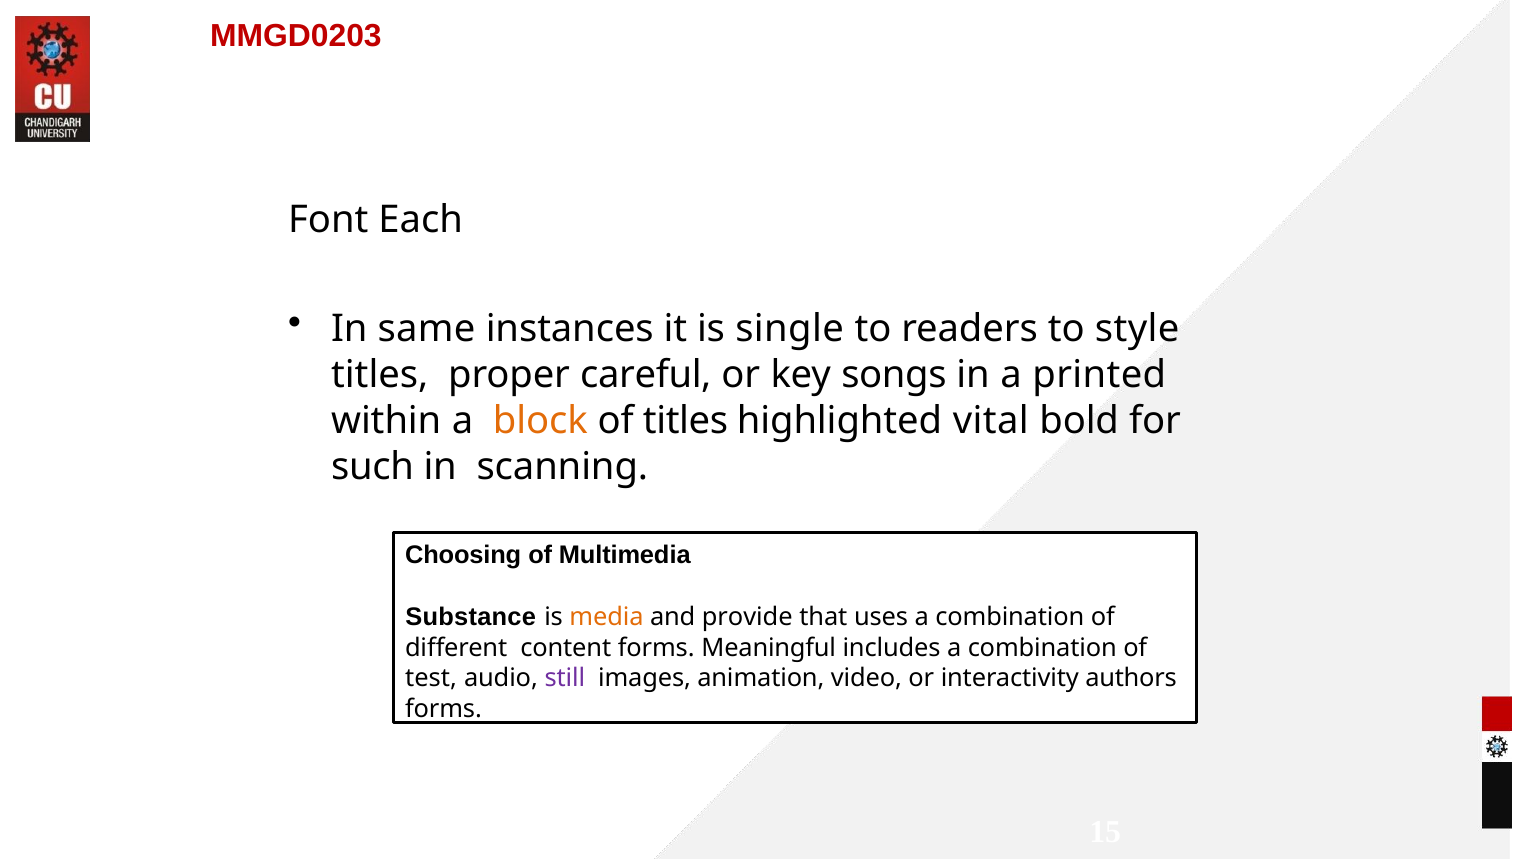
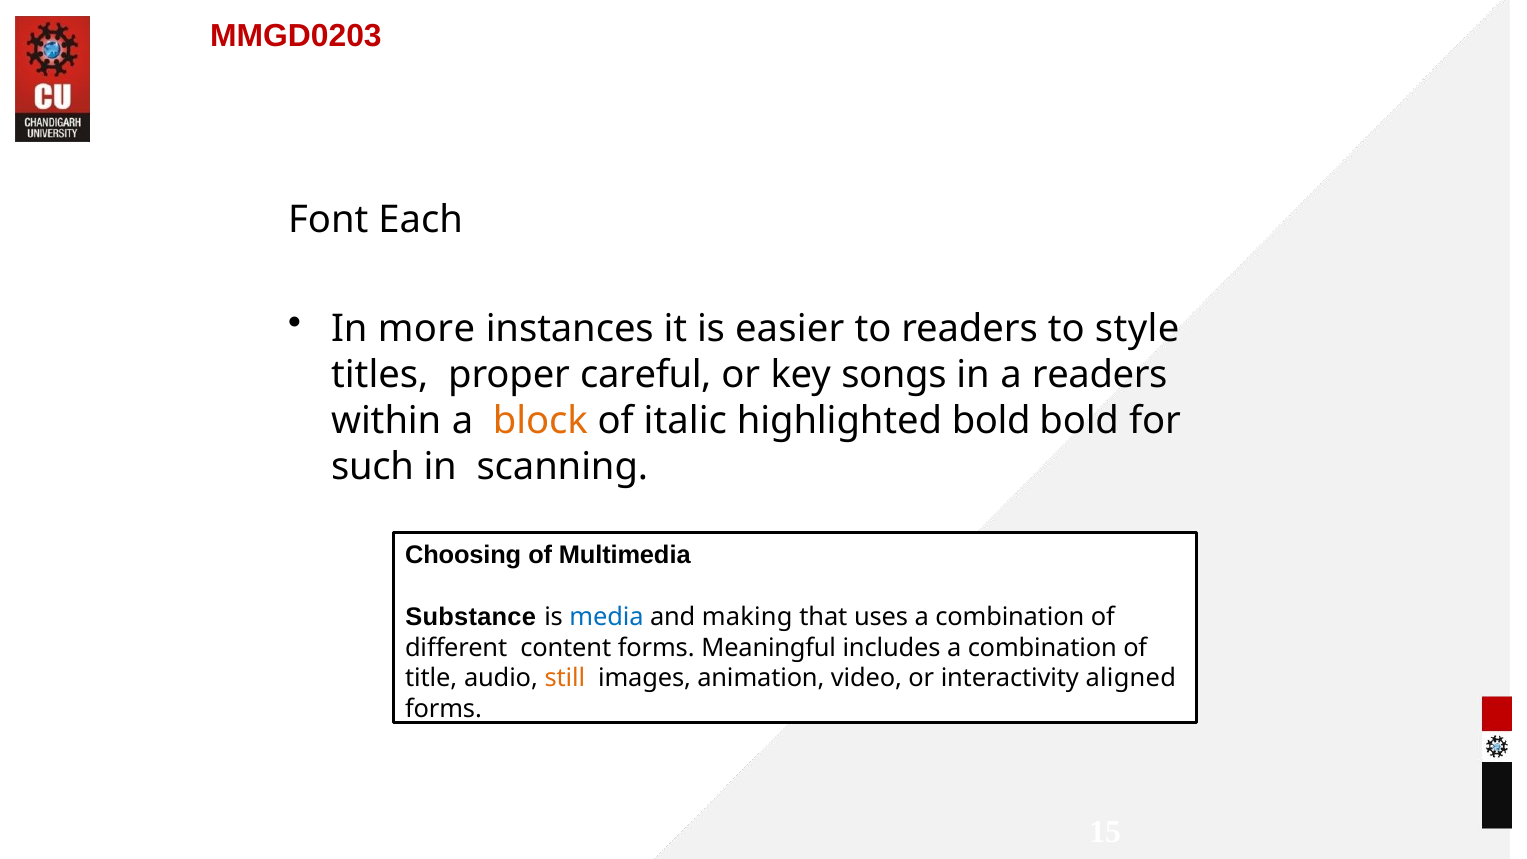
same: same -> more
single: single -> easier
a printed: printed -> readers
of titles: titles -> italic
highlighted vital: vital -> bold
media colour: orange -> blue
provide: provide -> making
test: test -> title
still colour: purple -> orange
authors: authors -> aligned
